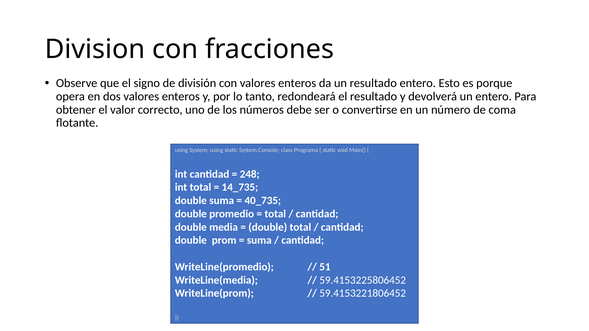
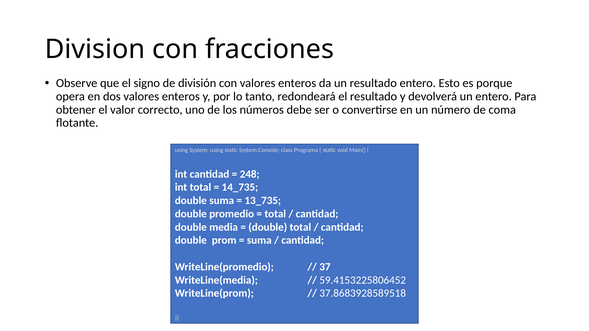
40_735: 40_735 -> 13_735
51: 51 -> 37
59.4153221806452: 59.4153221806452 -> 37.8683928589518
